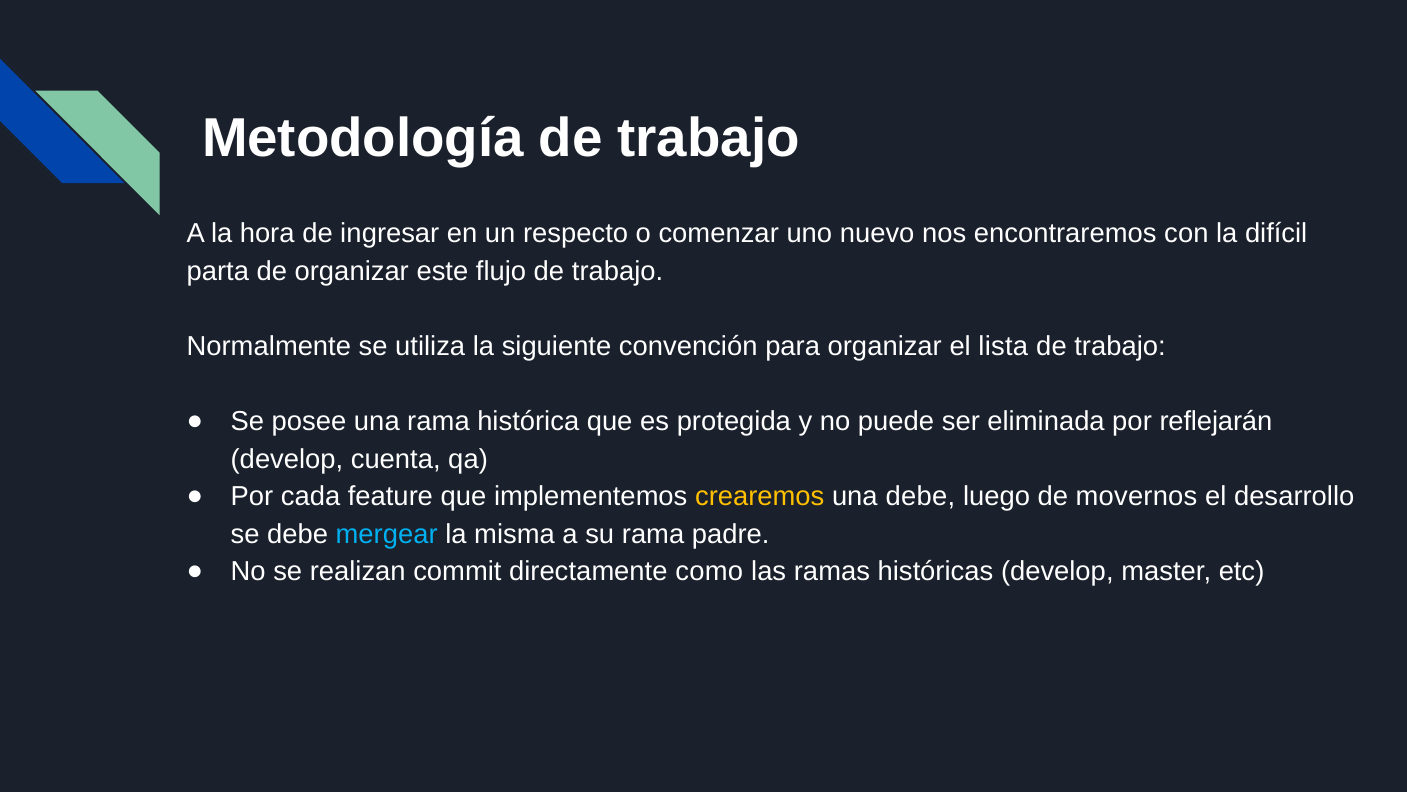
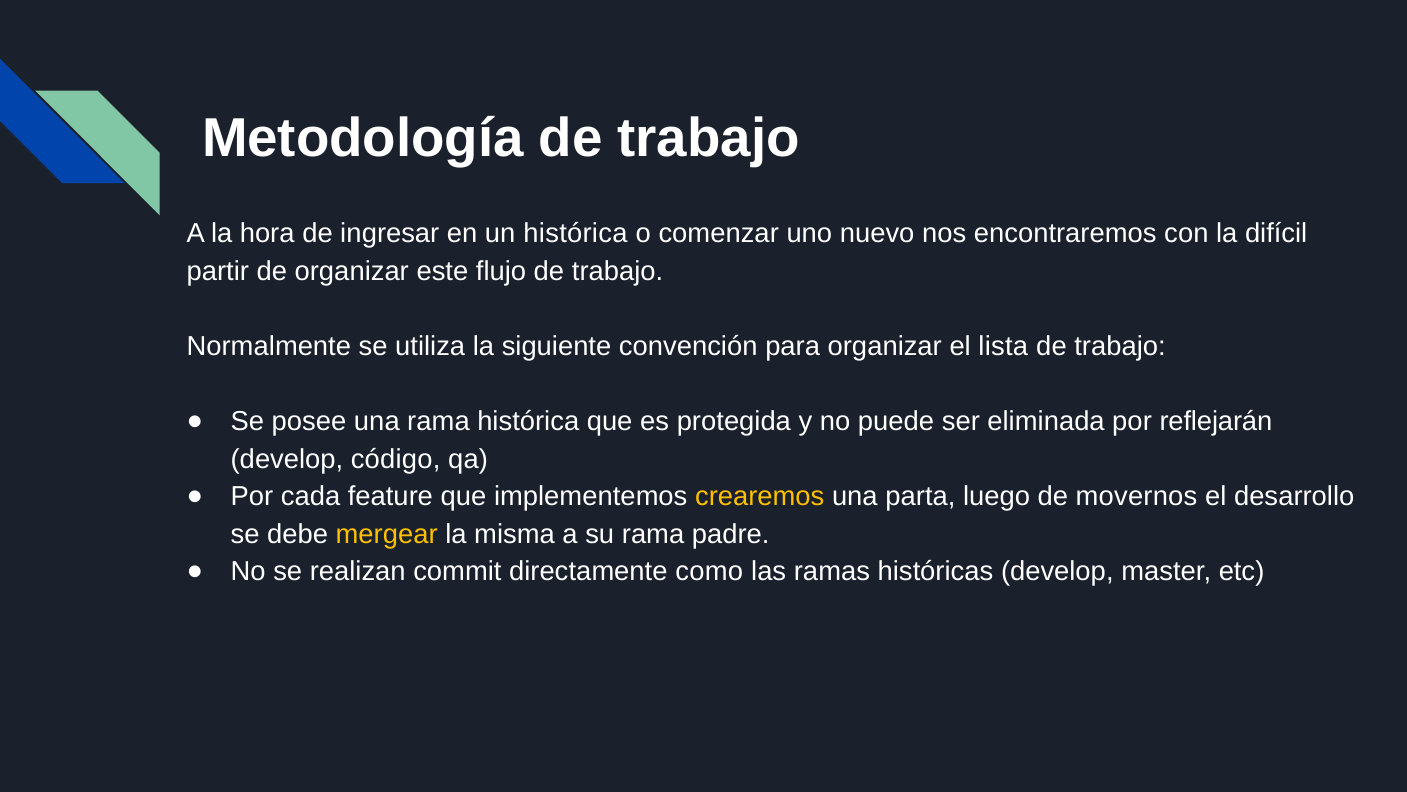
un respecto: respecto -> histórica
parta: parta -> partir
cuenta: cuenta -> código
una debe: debe -> parta
mergear colour: light blue -> yellow
